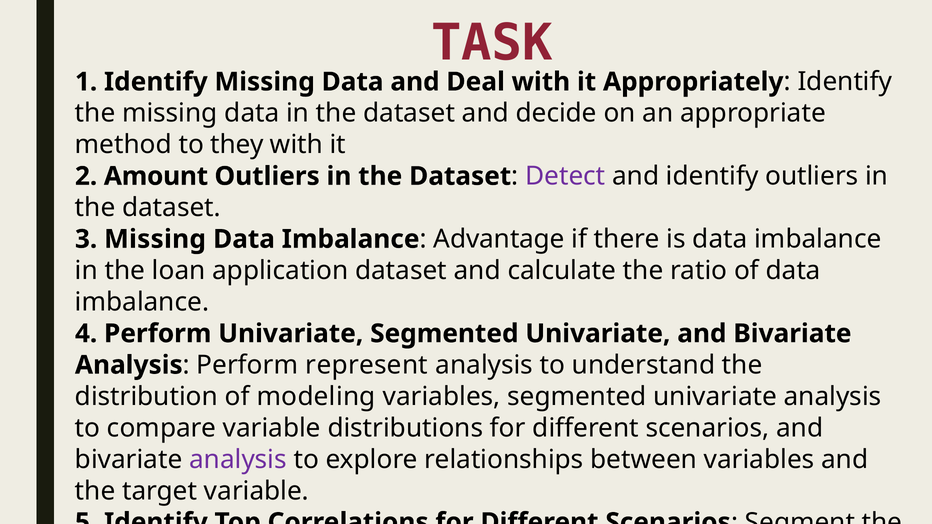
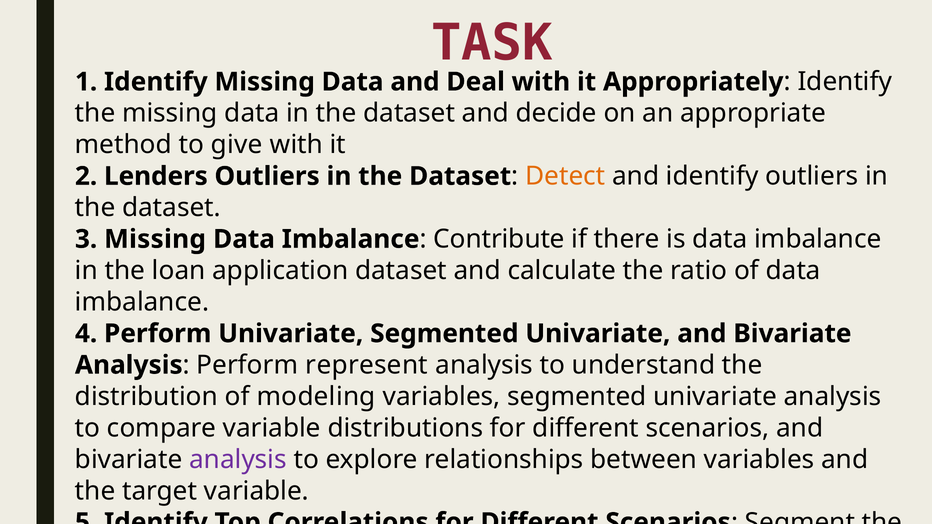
they: they -> give
Amount: Amount -> Lenders
Detect colour: purple -> orange
Advantage: Advantage -> Contribute
